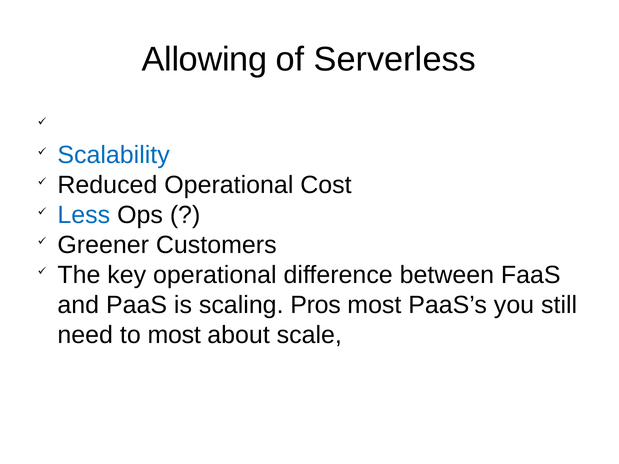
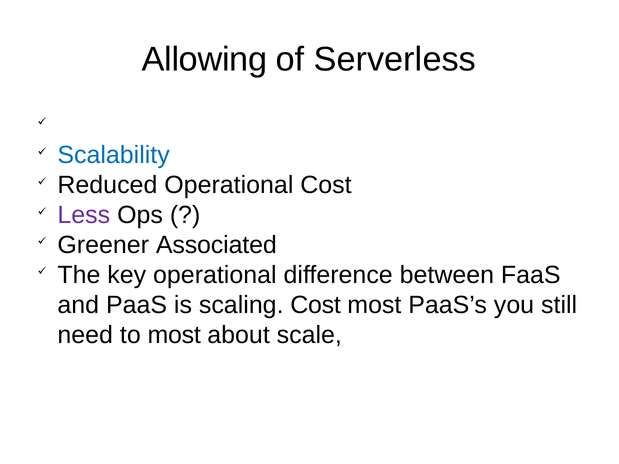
Less colour: blue -> purple
Customers: Customers -> Associated
scaling Pros: Pros -> Cost
